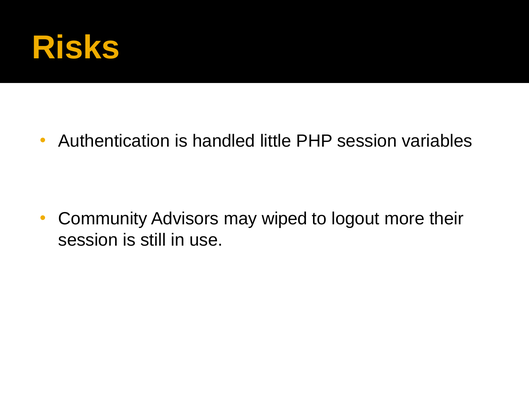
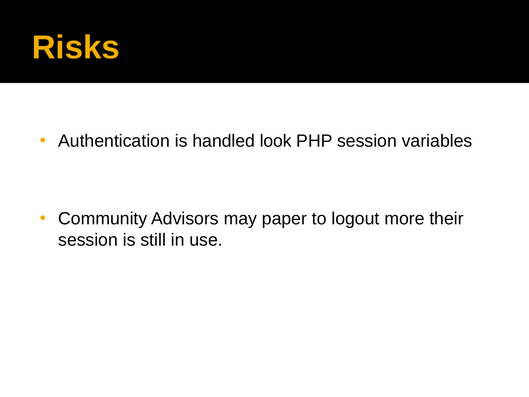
little: little -> look
wiped: wiped -> paper
